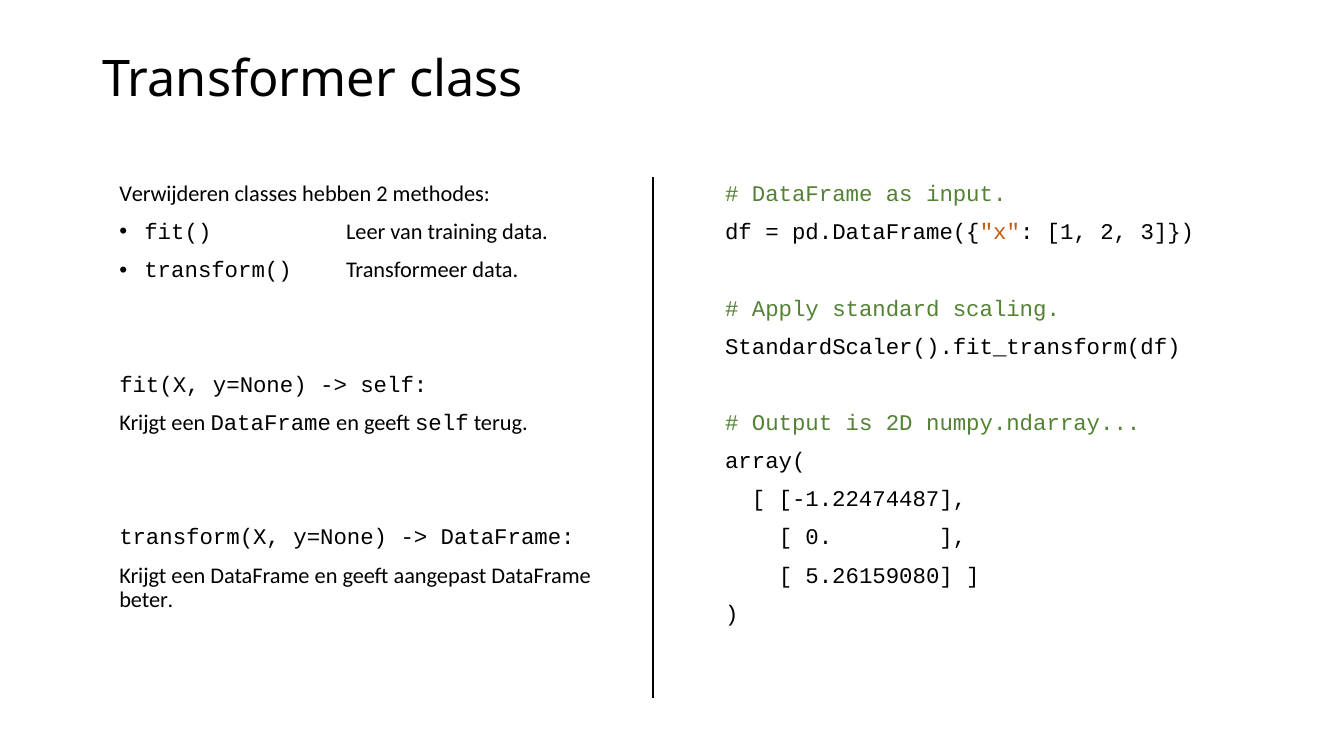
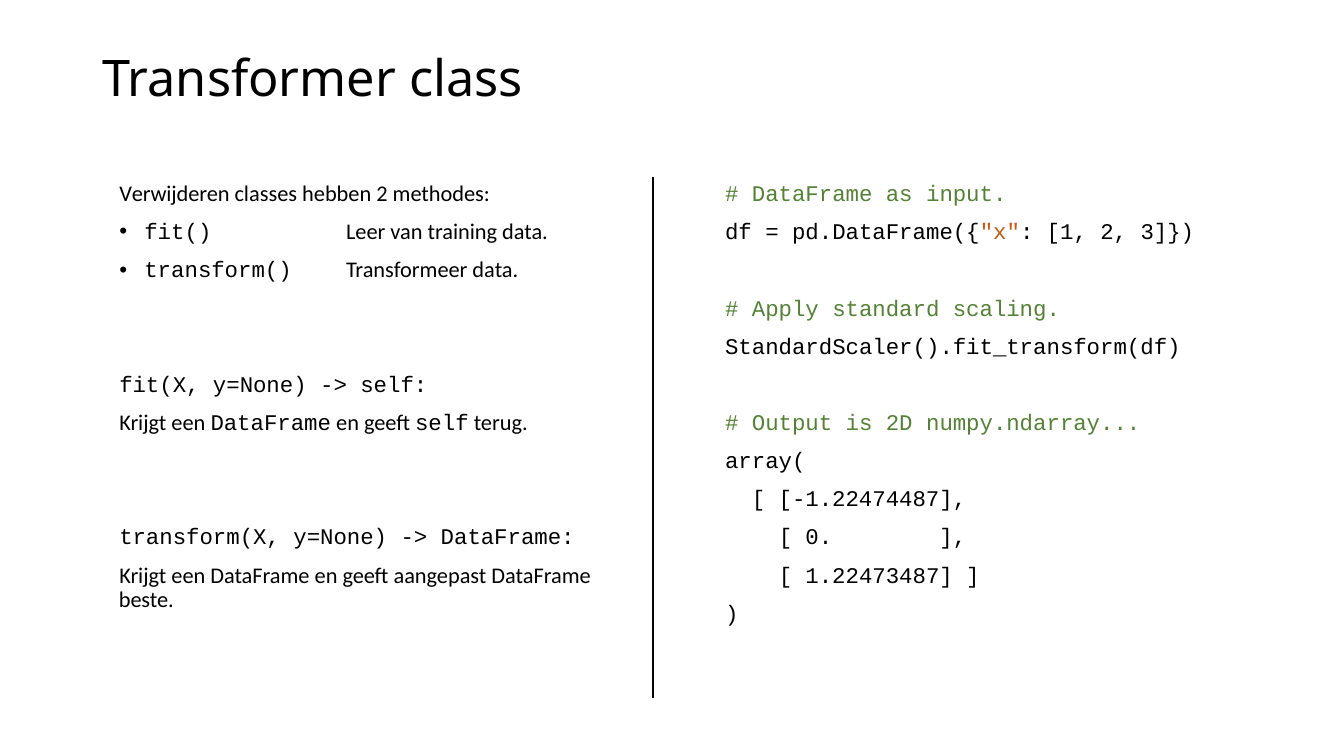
5.26159080: 5.26159080 -> 1.22473487
beter: beter -> beste
